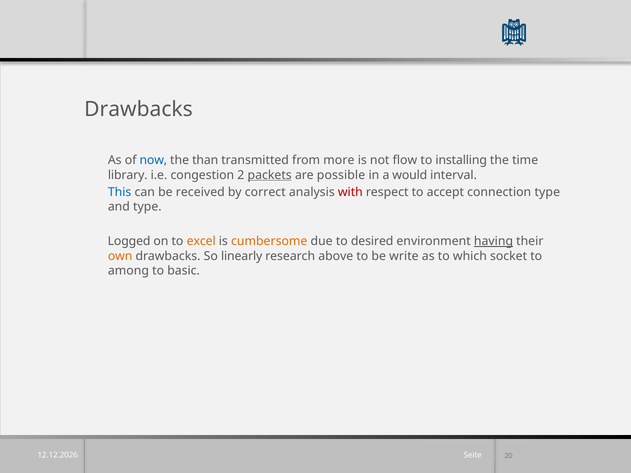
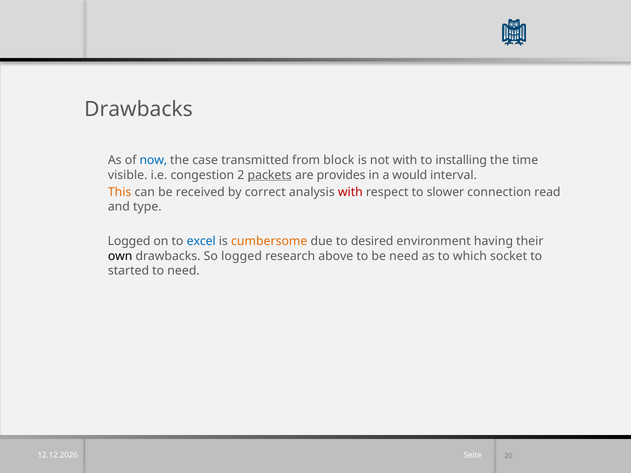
than: than -> case
more: more -> block
not flow: flow -> with
library: library -> visible
possible: possible -> provides
This colour: blue -> orange
accept: accept -> slower
connection type: type -> read
excel colour: orange -> blue
having underline: present -> none
own colour: orange -> black
So linearly: linearly -> logged
be write: write -> need
among: among -> started
to basic: basic -> need
